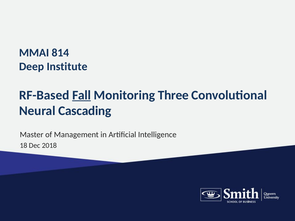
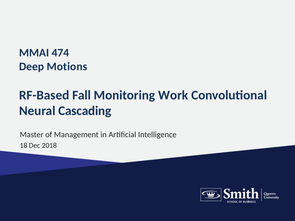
814: 814 -> 474
Institute: Institute -> Motions
Fall underline: present -> none
Three: Three -> Work
